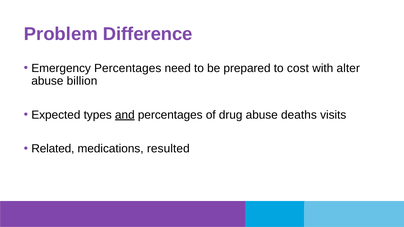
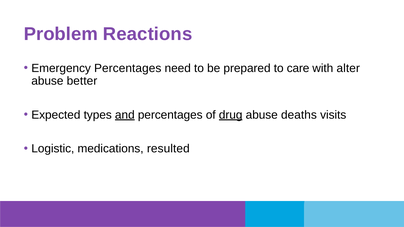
Difference: Difference -> Reactions
cost: cost -> care
billion: billion -> better
drug underline: none -> present
Related: Related -> Logistic
